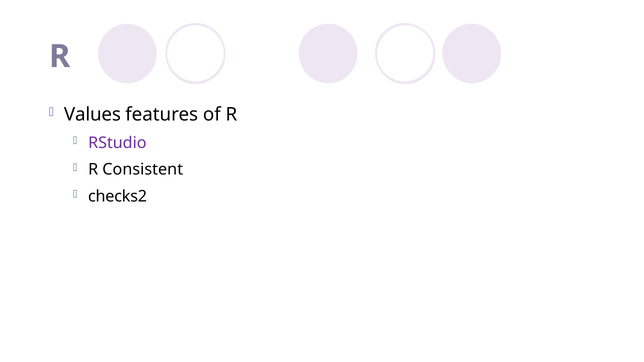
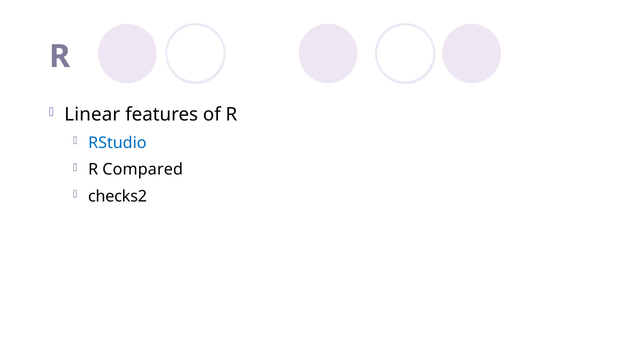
Values: Values -> Linear
RStudio colour: purple -> blue
Consistent: Consistent -> Compared
